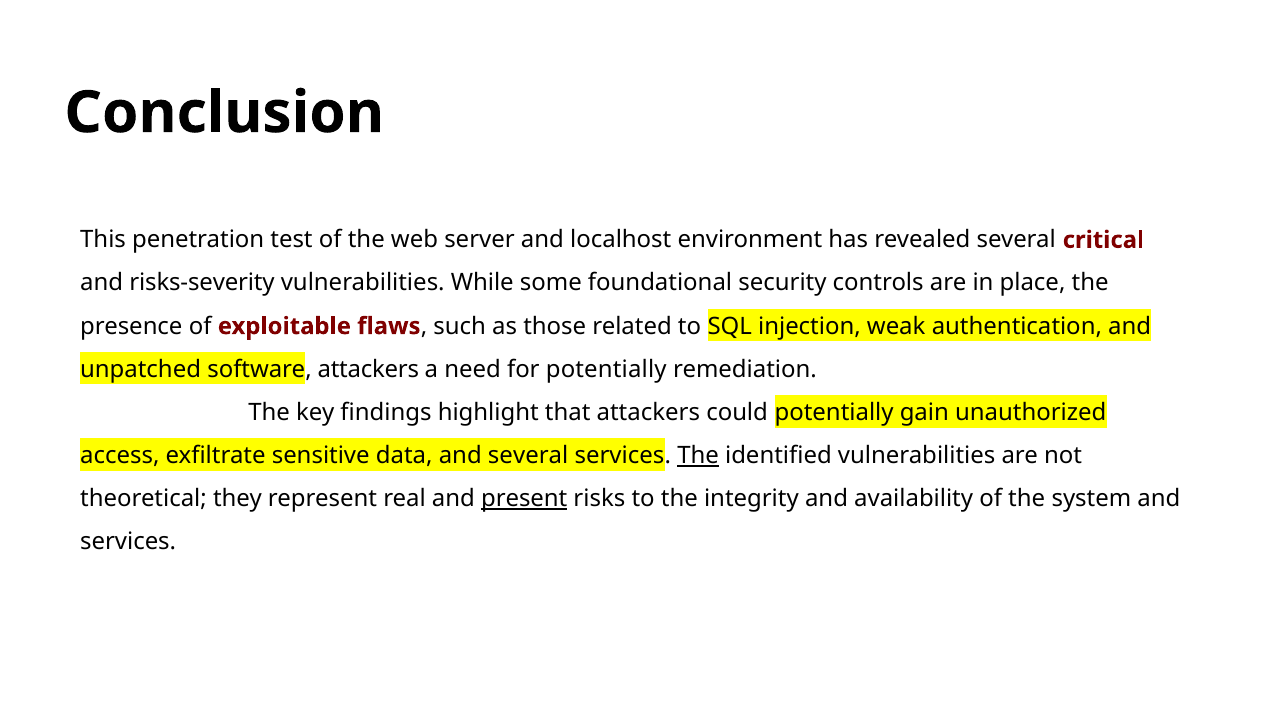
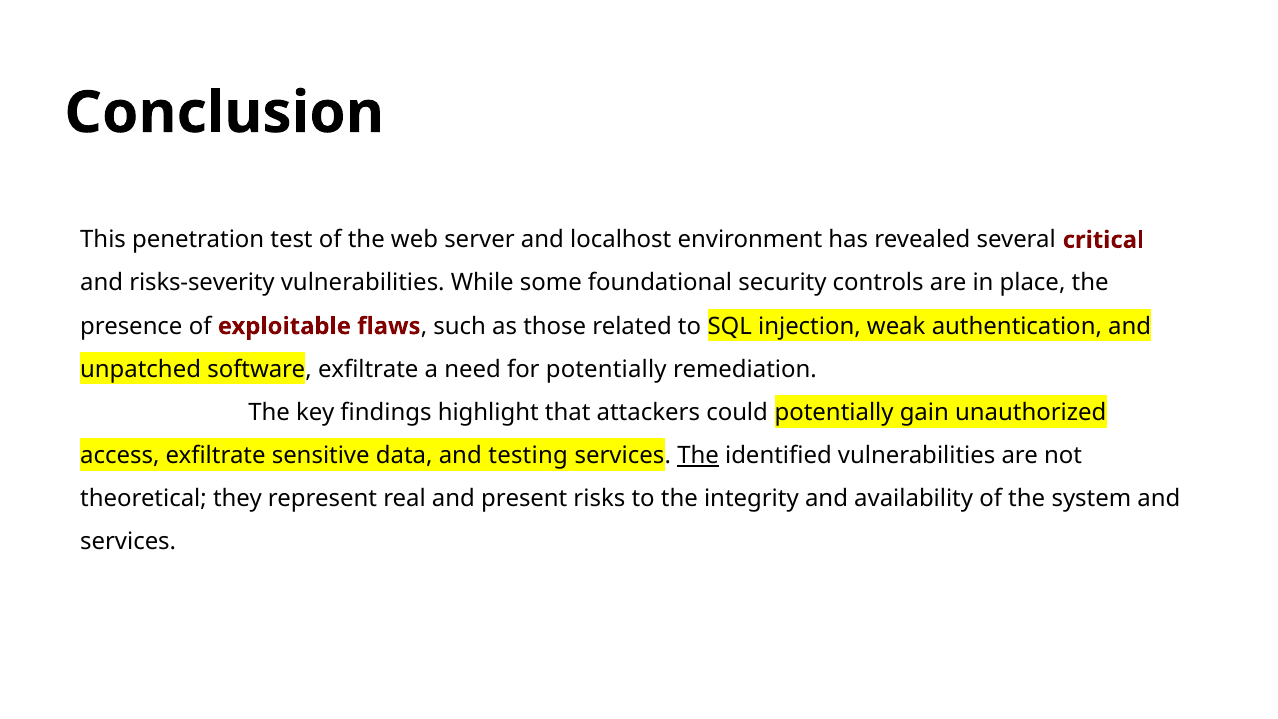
software attackers: attackers -> exfiltrate
and several: several -> testing
present underline: present -> none
